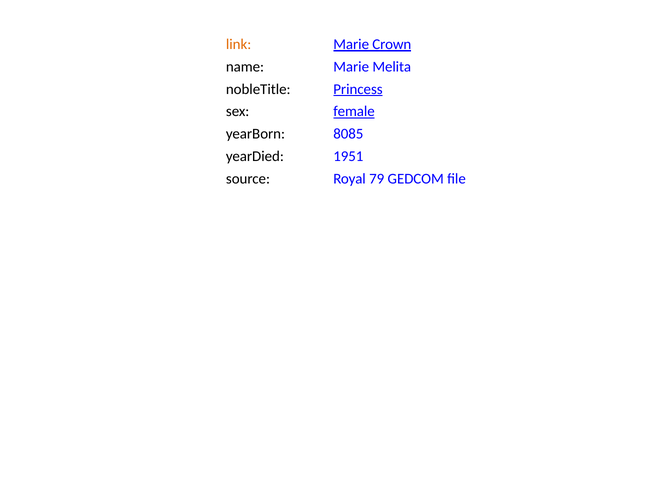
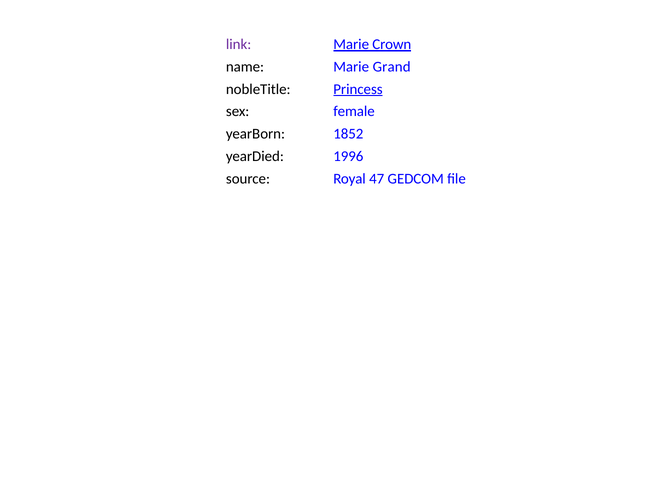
link colour: orange -> purple
Melita: Melita -> Grand
female underline: present -> none
8085: 8085 -> 1852
1951: 1951 -> 1996
79: 79 -> 47
